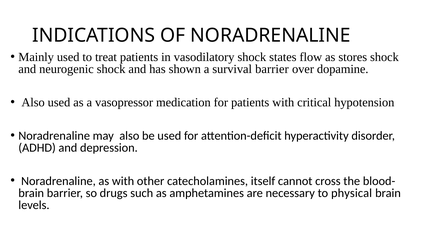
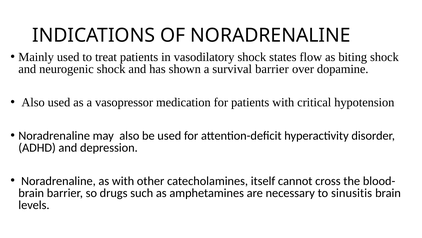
stores: stores -> biting
physical: physical -> sinusitis
